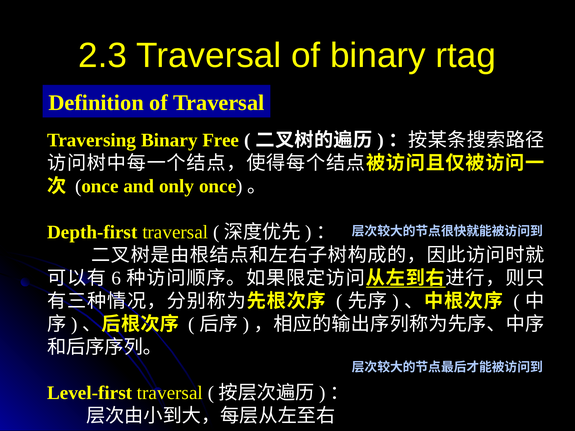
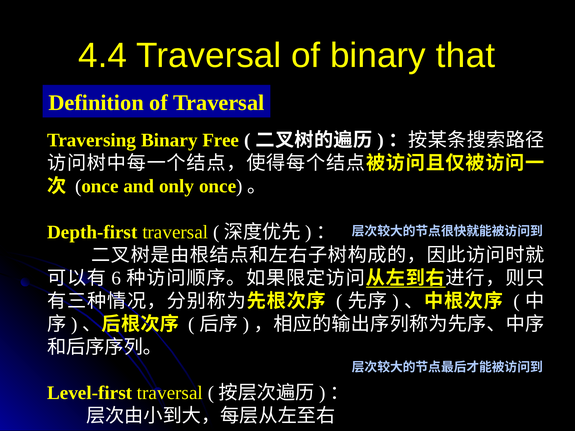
2.3: 2.3 -> 4.4
rtag: rtag -> that
